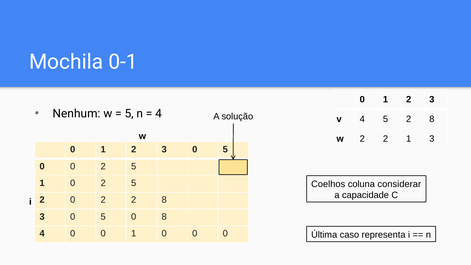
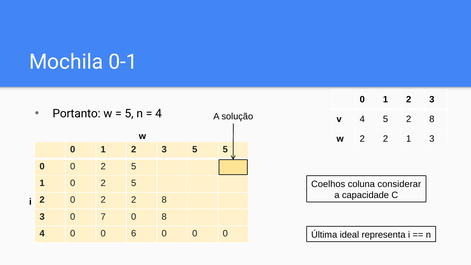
Nenhum: Nenhum -> Portanto
2 3 0: 0 -> 5
5 at (103, 217): 5 -> 7
0 0 1: 1 -> 6
caso: caso -> ideal
